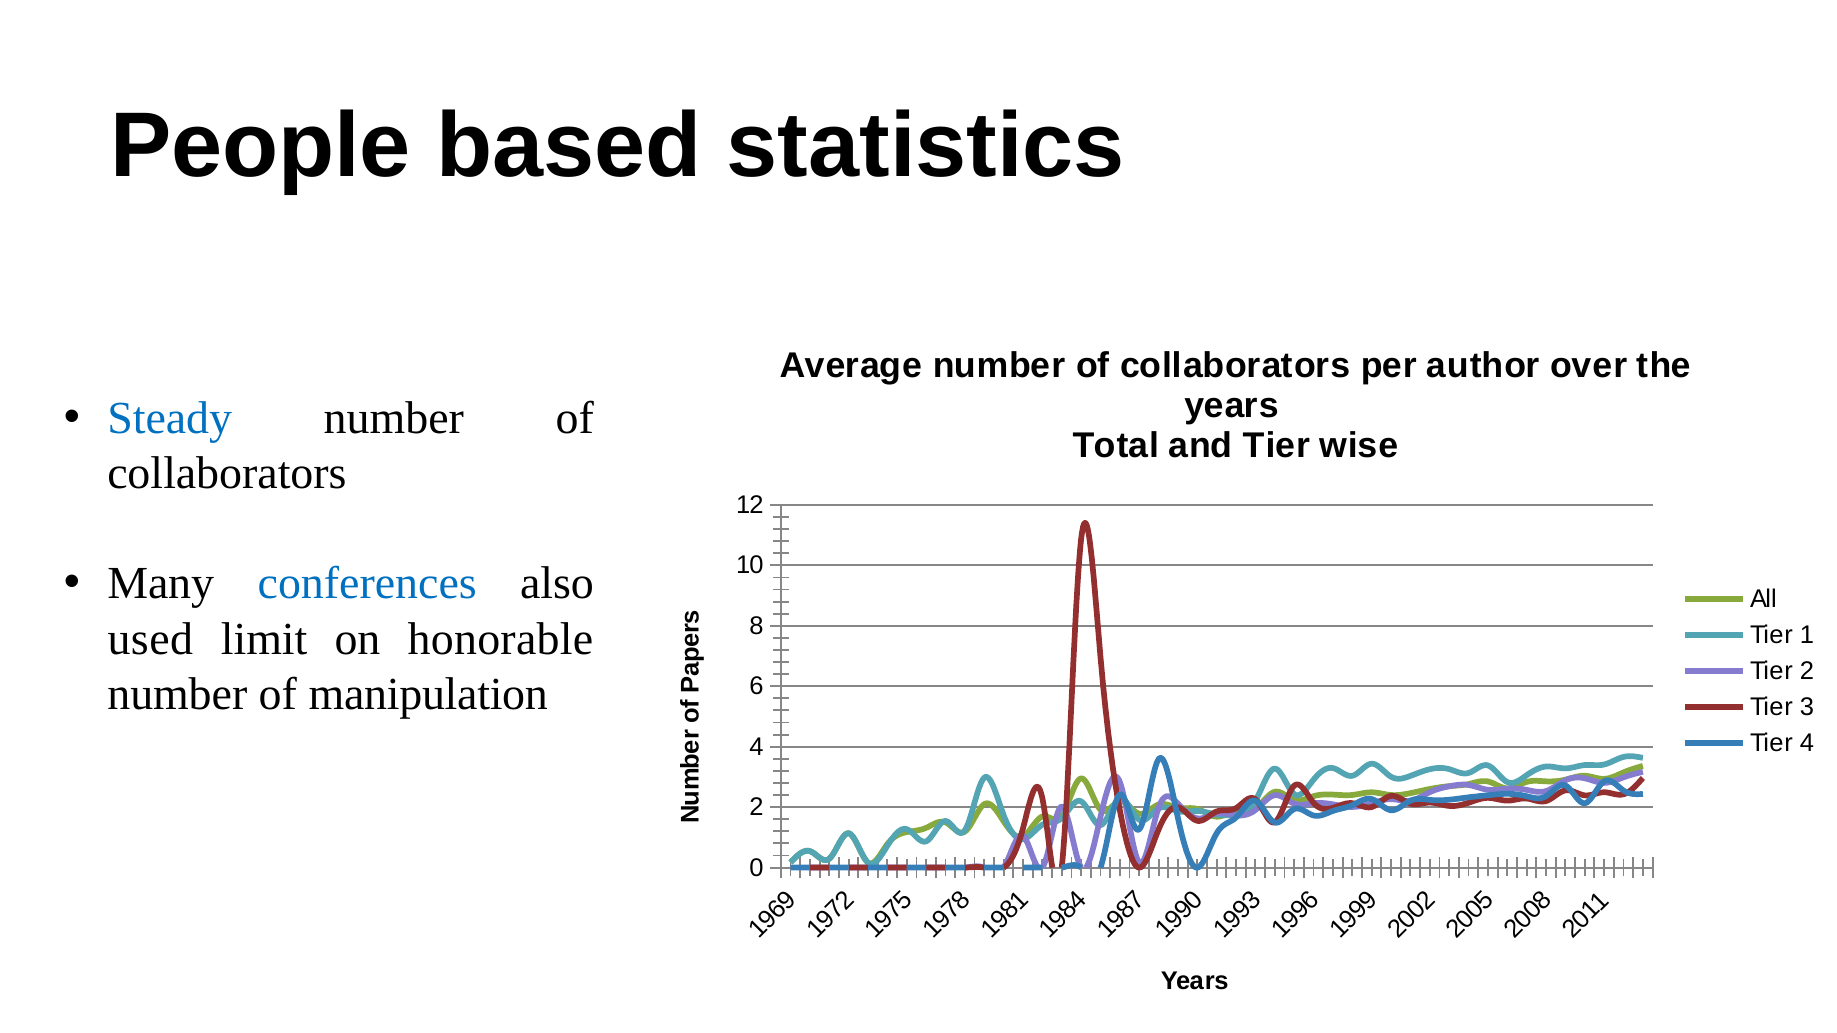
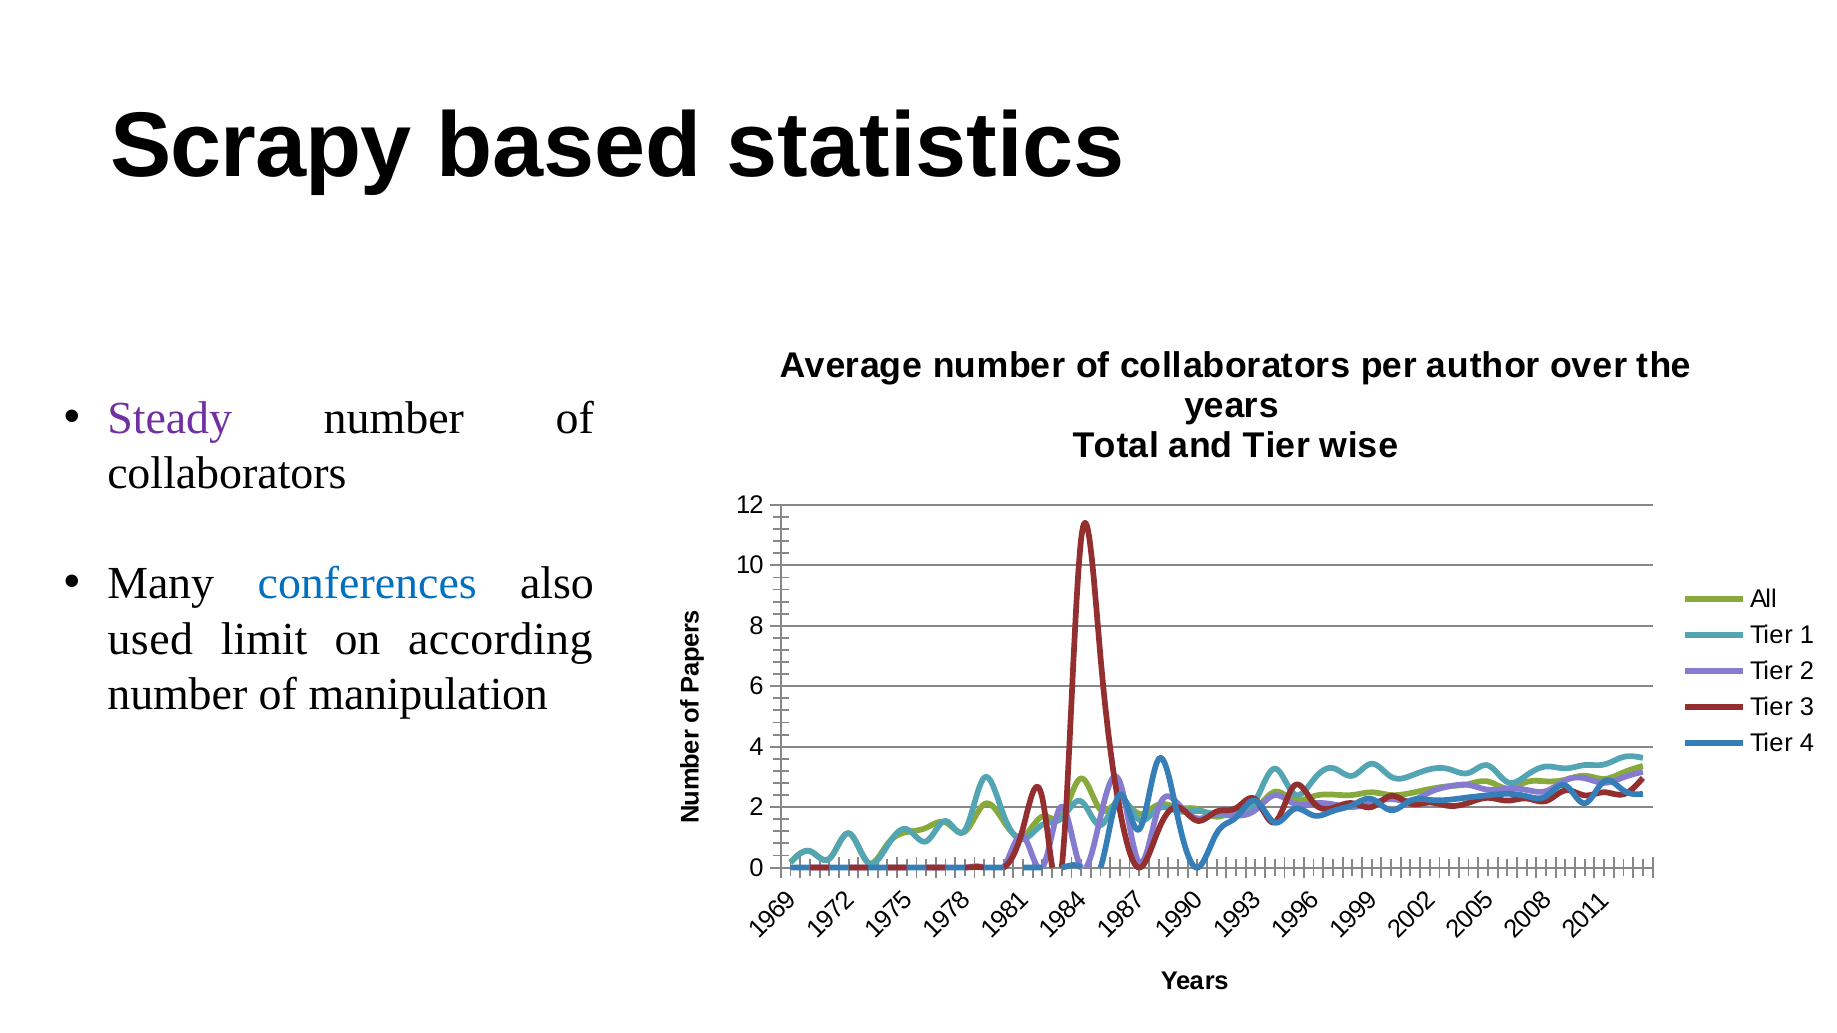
People: People -> Scrapy
Steady colour: blue -> purple
honorable: honorable -> according
